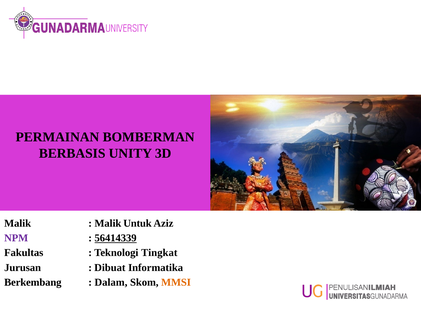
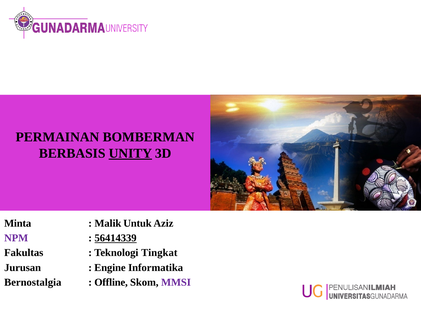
UNITY underline: none -> present
Malik at (18, 223): Malik -> Minta
Dibuat: Dibuat -> Engine
Berkembang: Berkembang -> Bernostalgia
Dalam: Dalam -> Offline
MMSI colour: orange -> purple
